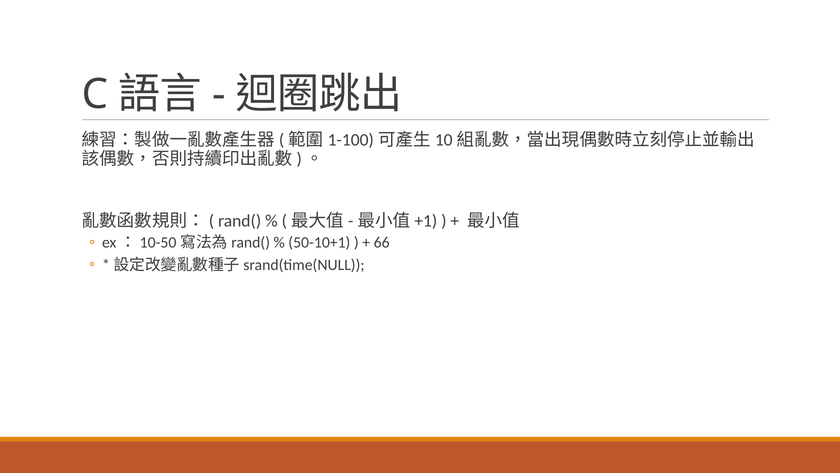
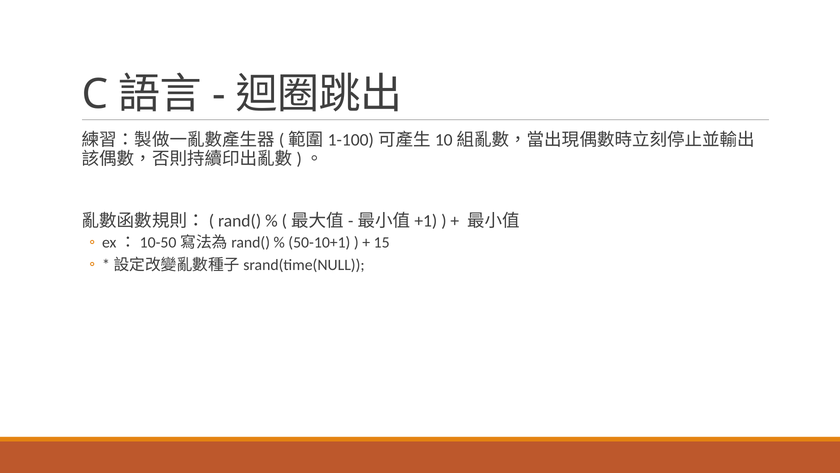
66: 66 -> 15
